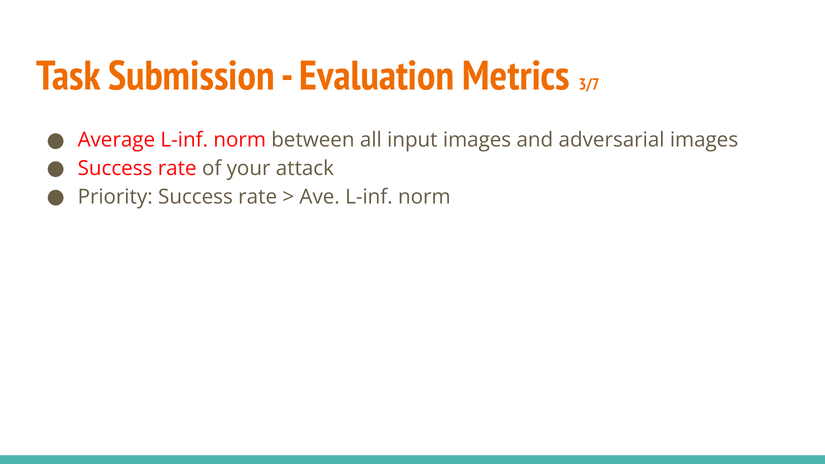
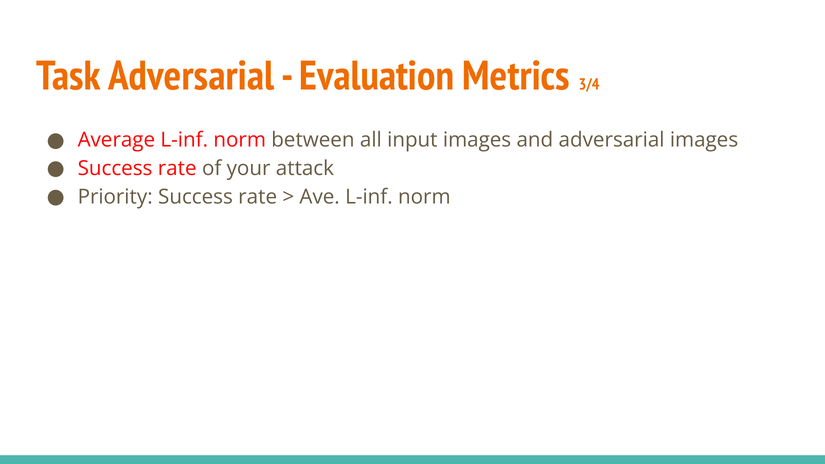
Task Submission: Submission -> Adversarial
3/7: 3/7 -> 3/4
